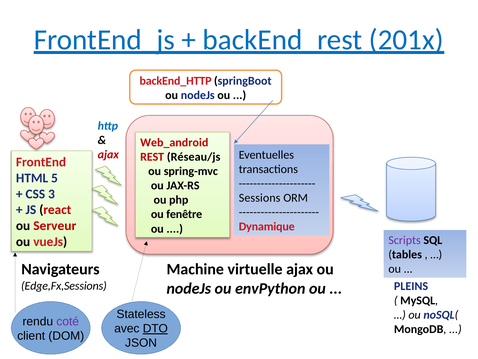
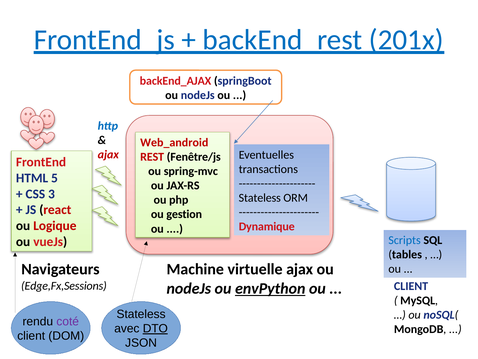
backEnd_HTTP: backEnd_HTTP -> backEnd_AJAX
Réseau/js: Réseau/js -> Fenêtre/js
Sessions at (260, 198): Sessions -> Stateless
fenêtre: fenêtre -> gestion
Serveur: Serveur -> Logique
Scripts colour: purple -> blue
PLEINS at (411, 286): PLEINS -> CLIENT
envPython underline: none -> present
